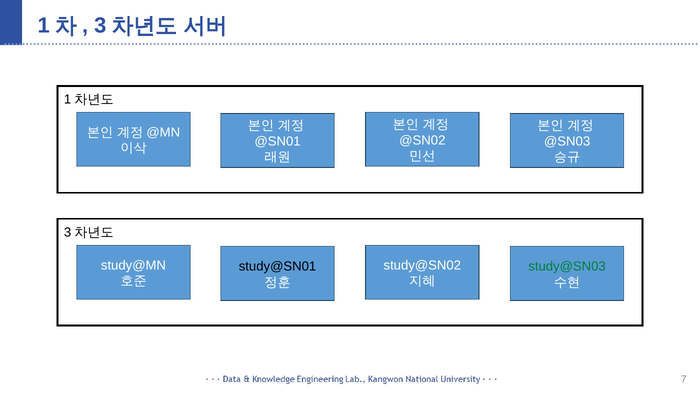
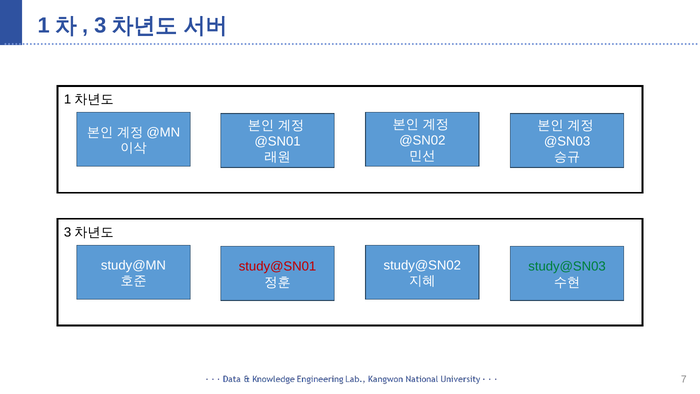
study@SN01 colour: black -> red
